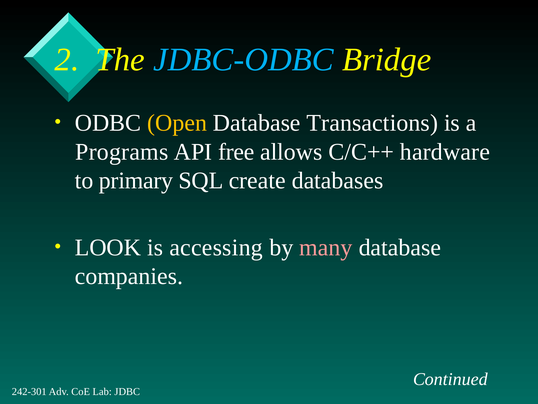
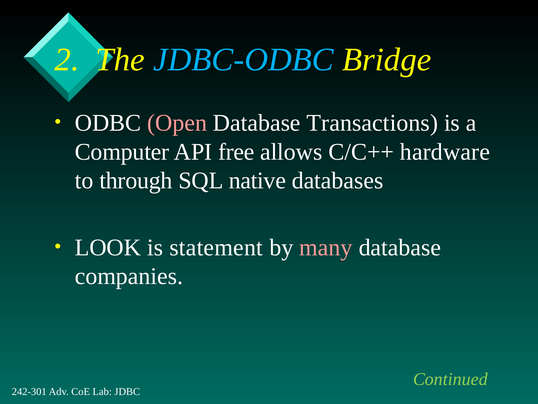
Open colour: yellow -> pink
Programs: Programs -> Computer
primary: primary -> through
create: create -> native
accessing: accessing -> statement
Continued colour: white -> light green
